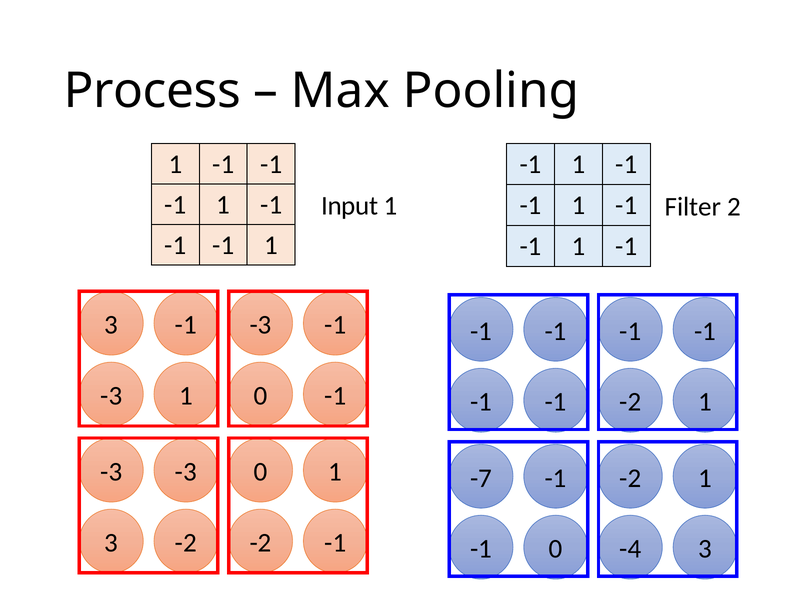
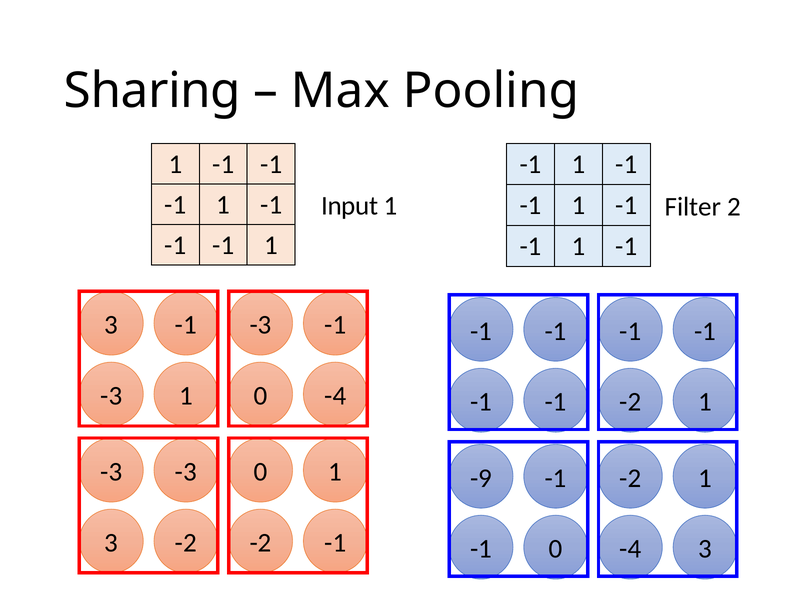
Process: Process -> Sharing
1 0 -1: -1 -> -4
-7: -7 -> -9
